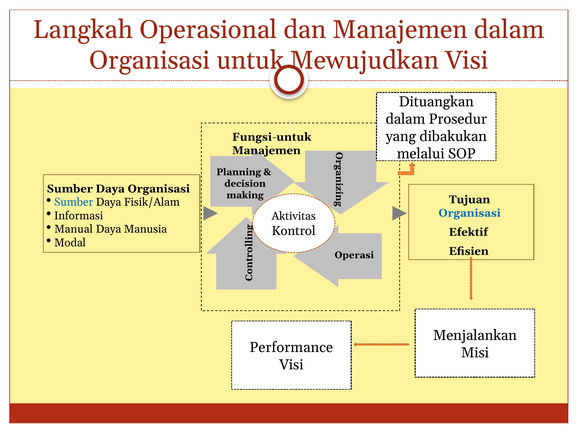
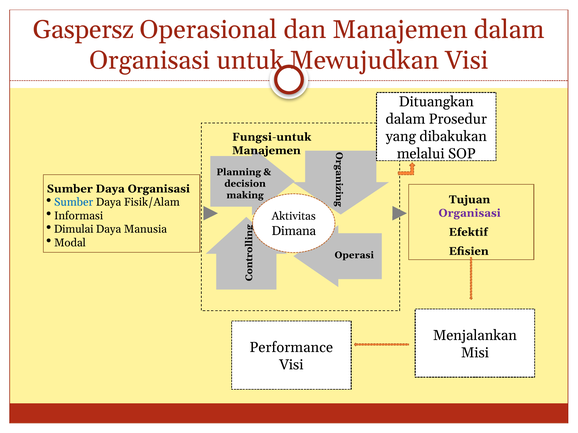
Langkah: Langkah -> Gaspersz
Organisasi at (470, 213) colour: blue -> purple
Manual: Manual -> Dimulai
Kontrol: Kontrol -> Dimana
